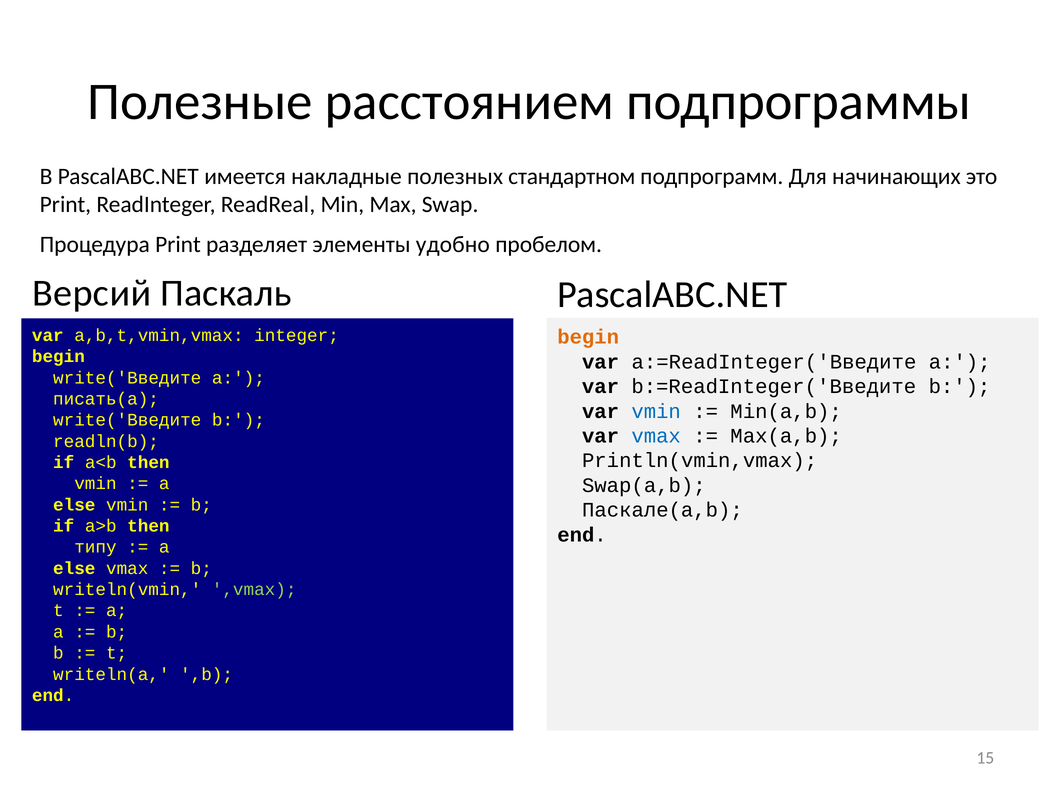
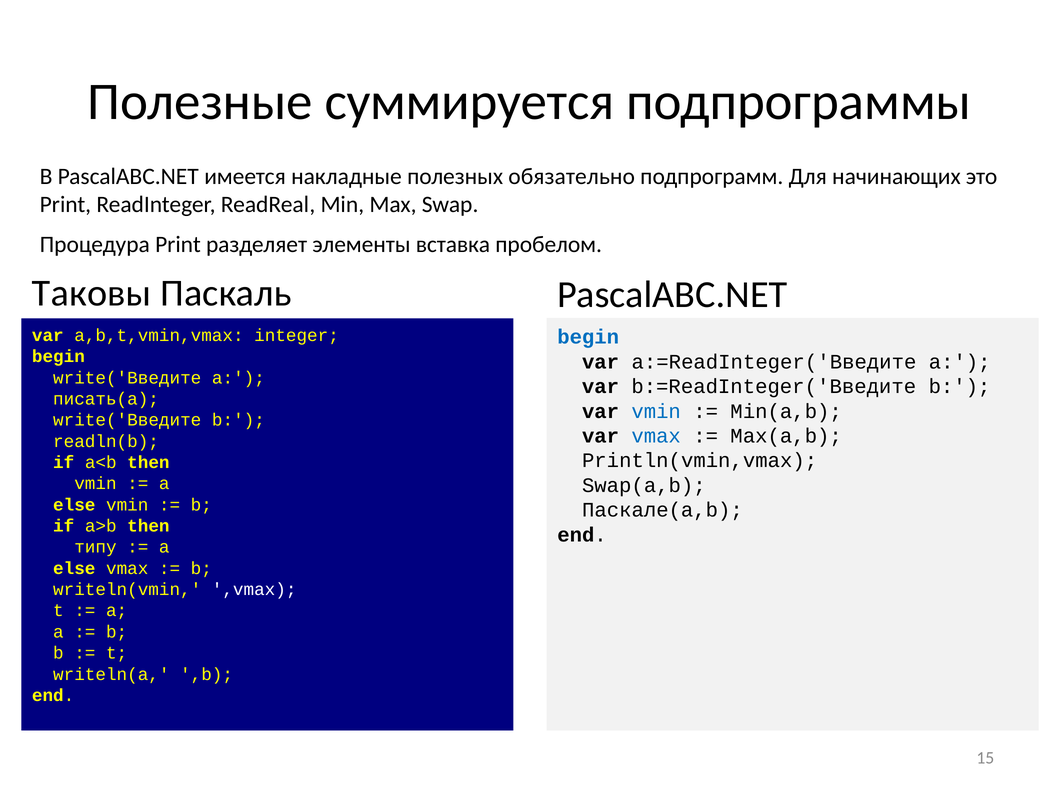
расстоянием: расстоянием -> суммируется
стандартном: стандартном -> обязательно
удобно: удобно -> вставка
Версий: Версий -> Таковы
begin at (588, 337) colour: orange -> blue
,vmax colour: light green -> white
